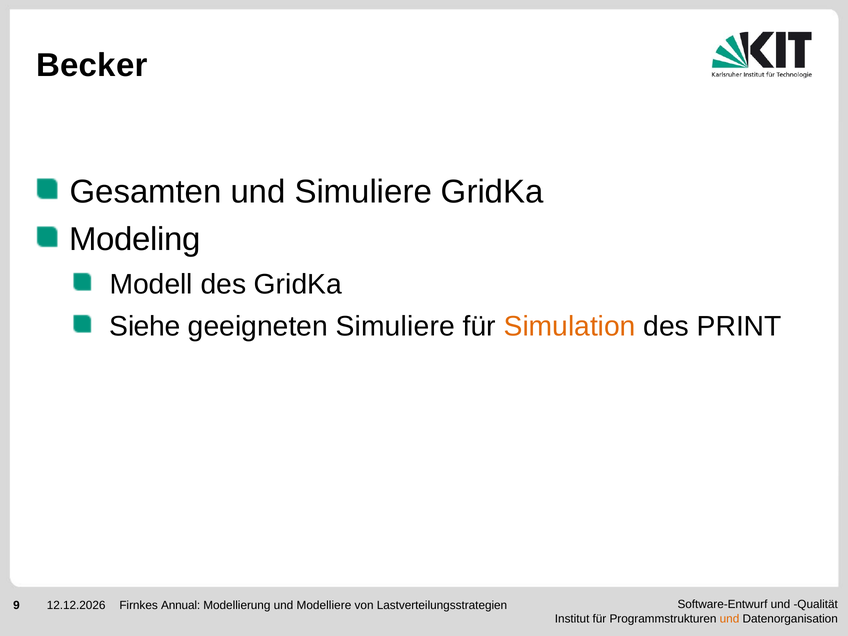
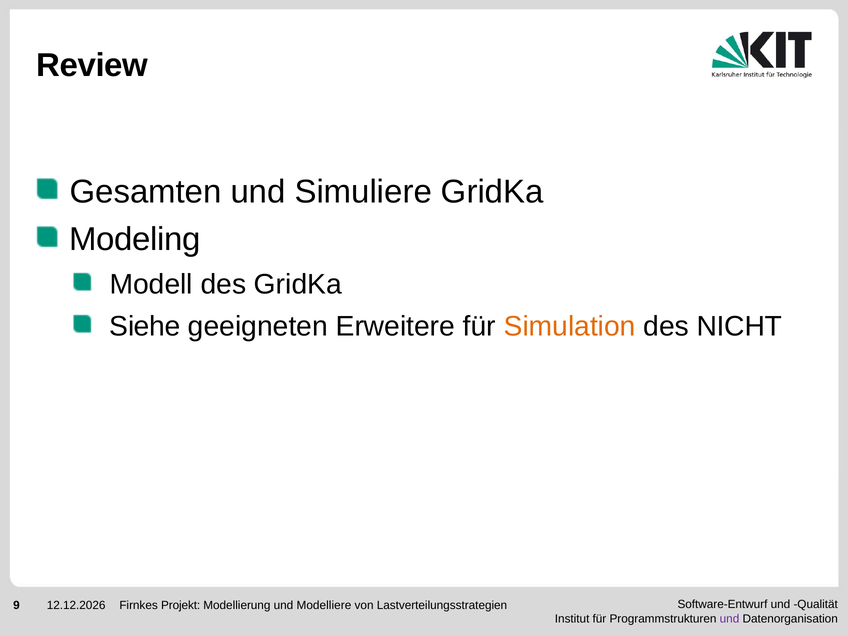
Becker: Becker -> Review
geeigneten Simuliere: Simuliere -> Erweitere
PRINT: PRINT -> NICHT
Annual: Annual -> Projekt
und at (730, 619) colour: orange -> purple
